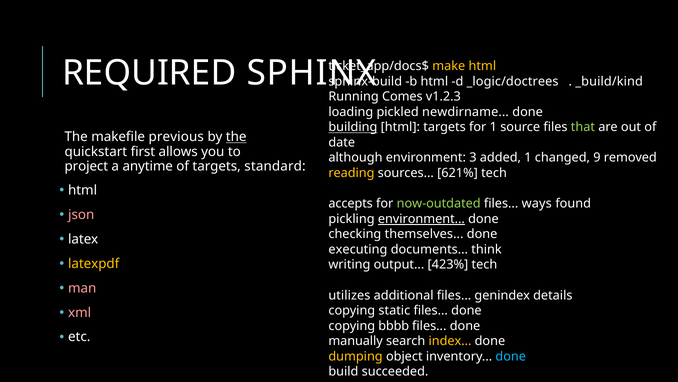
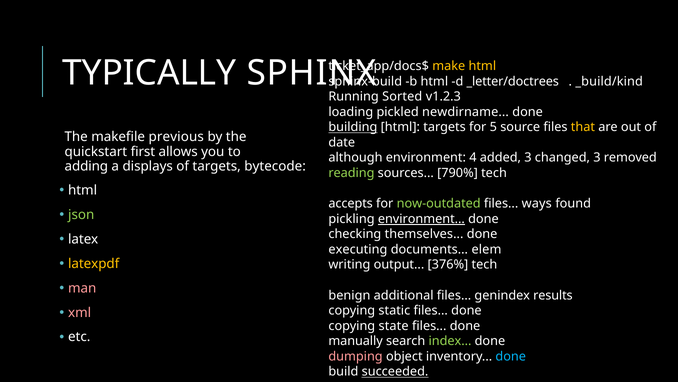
REQUIRED: REQUIRED -> TYPICALLY
_logic/doctrees: _logic/doctrees -> _letter/doctrees
Comes: Comes -> Sorted
for 1: 1 -> 5
that colour: light green -> yellow
the at (236, 137) underline: present -> none
3: 3 -> 4
added 1: 1 -> 3
changed 9: 9 -> 3
project: project -> adding
anytime: anytime -> displays
standard: standard -> bytecode
reading colour: yellow -> light green
621%: 621% -> 790%
json colour: pink -> light green
think: think -> elem
423%: 423% -> 376%
utilizes: utilizes -> benign
details: details -> results
bbbb: bbbb -> state
index colour: yellow -> light green
dumping colour: yellow -> pink
succeeded underline: none -> present
